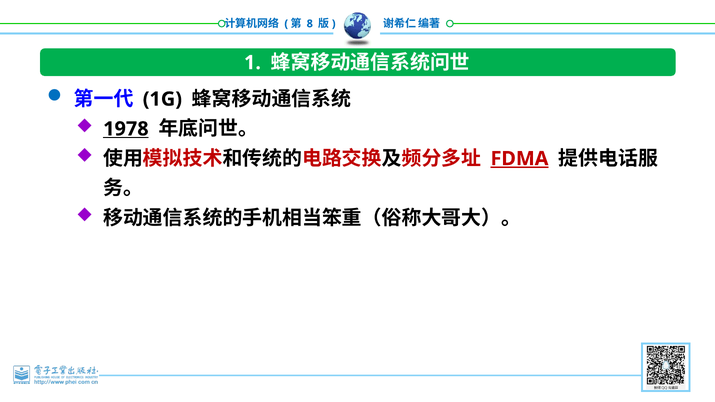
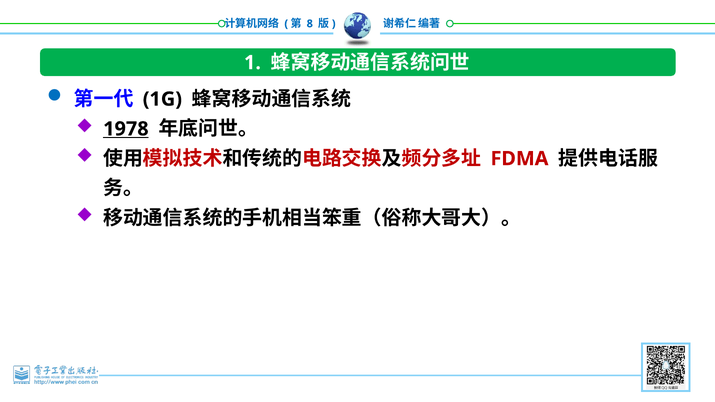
FDMA underline: present -> none
